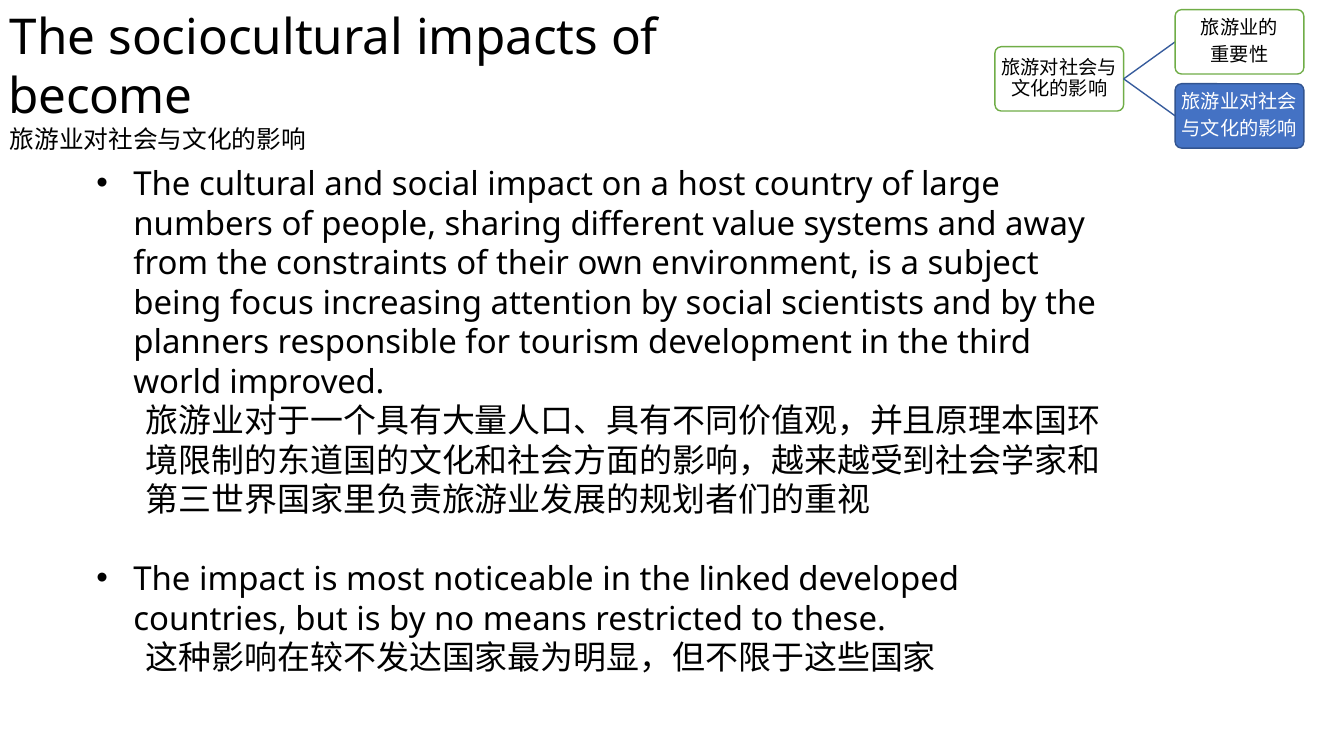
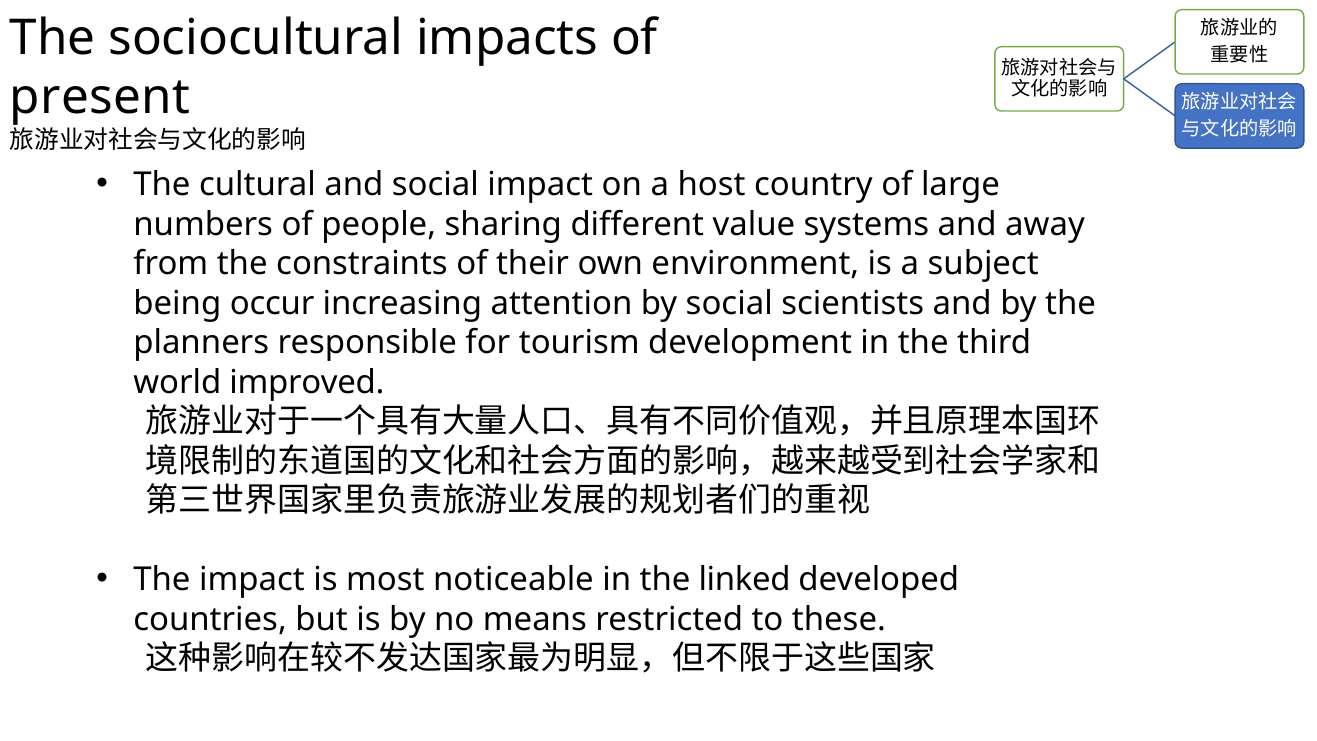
become: become -> present
focus: focus -> occur
